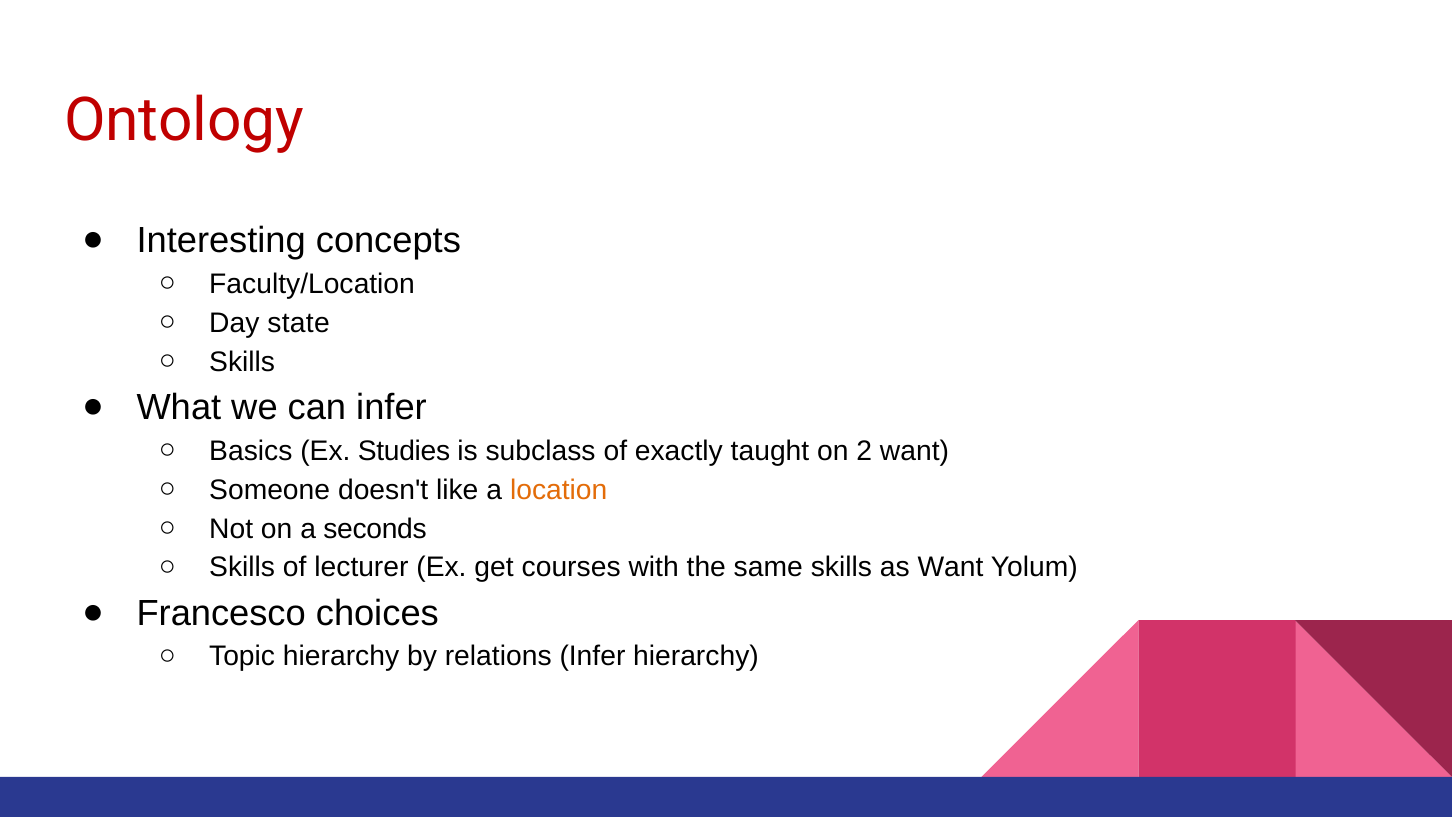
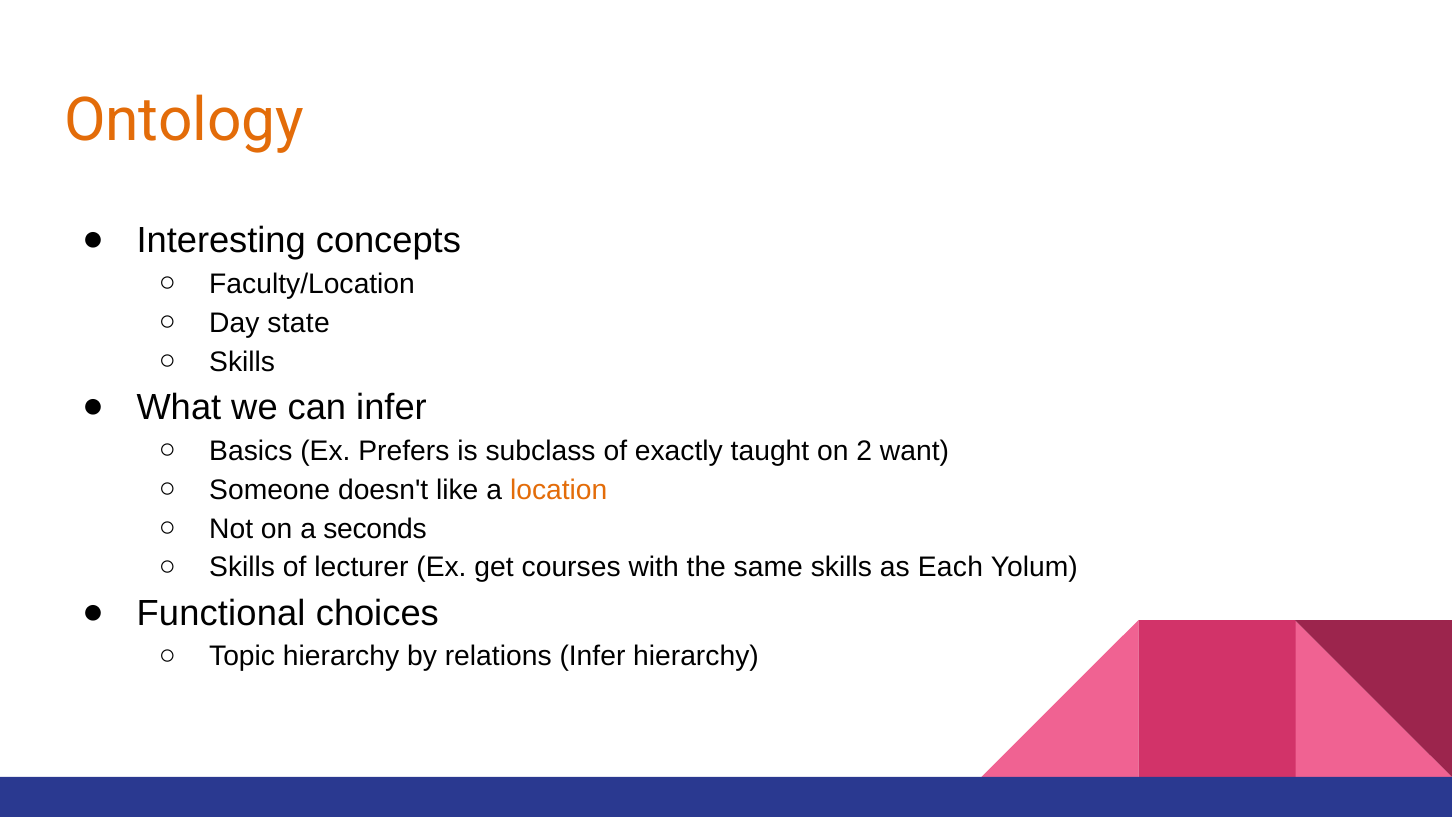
Ontology colour: red -> orange
Studies: Studies -> Prefers
as Want: Want -> Each
Francesco: Francesco -> Functional
